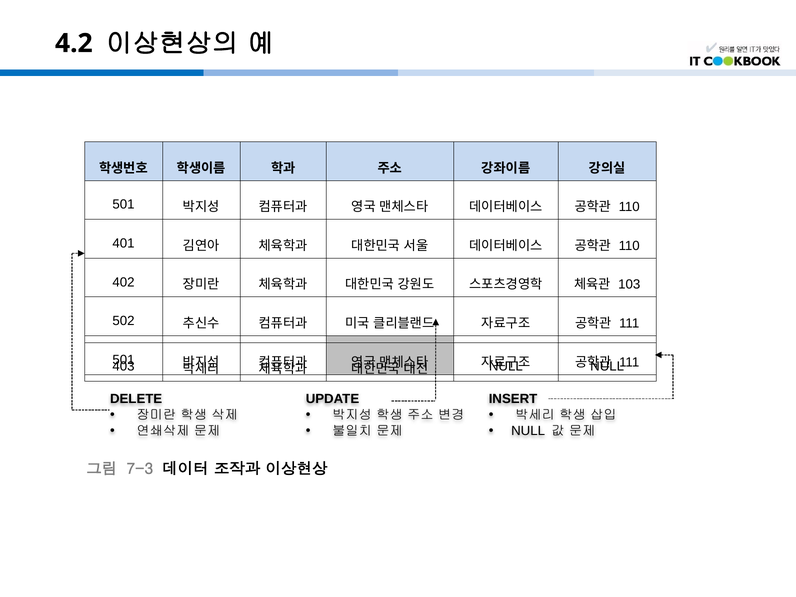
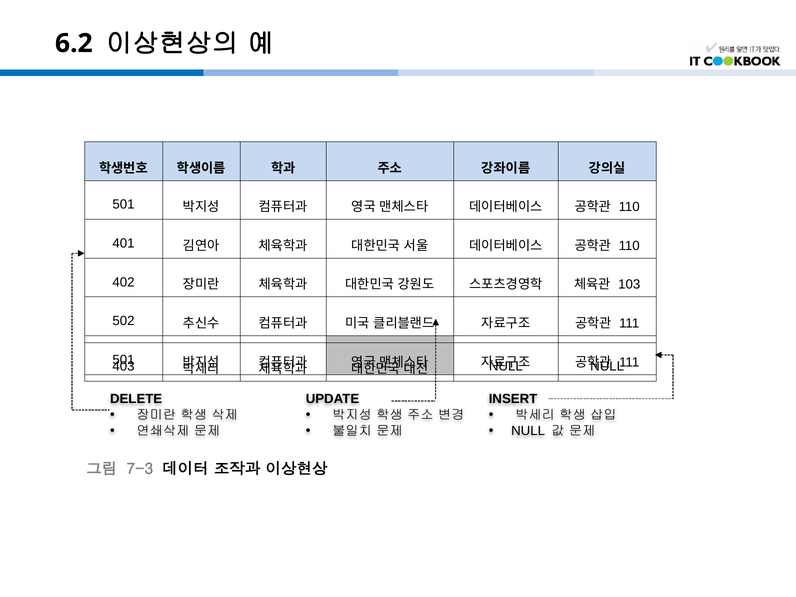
4.2: 4.2 -> 6.2
